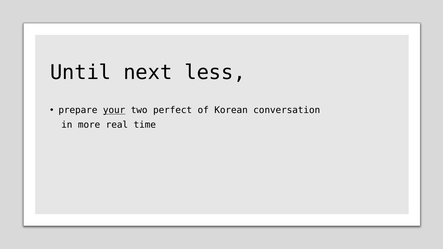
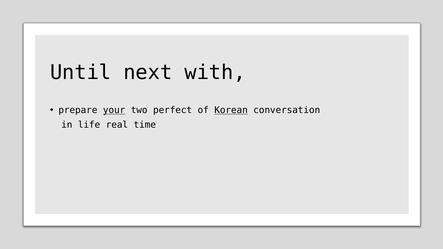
less: less -> with
Korean underline: none -> present
more: more -> life
